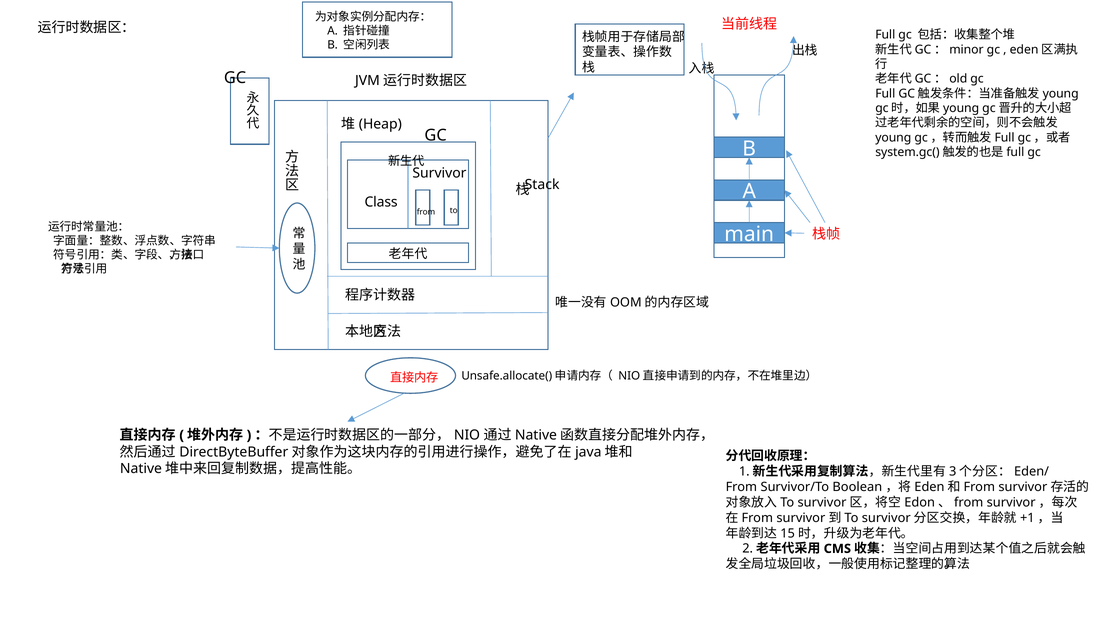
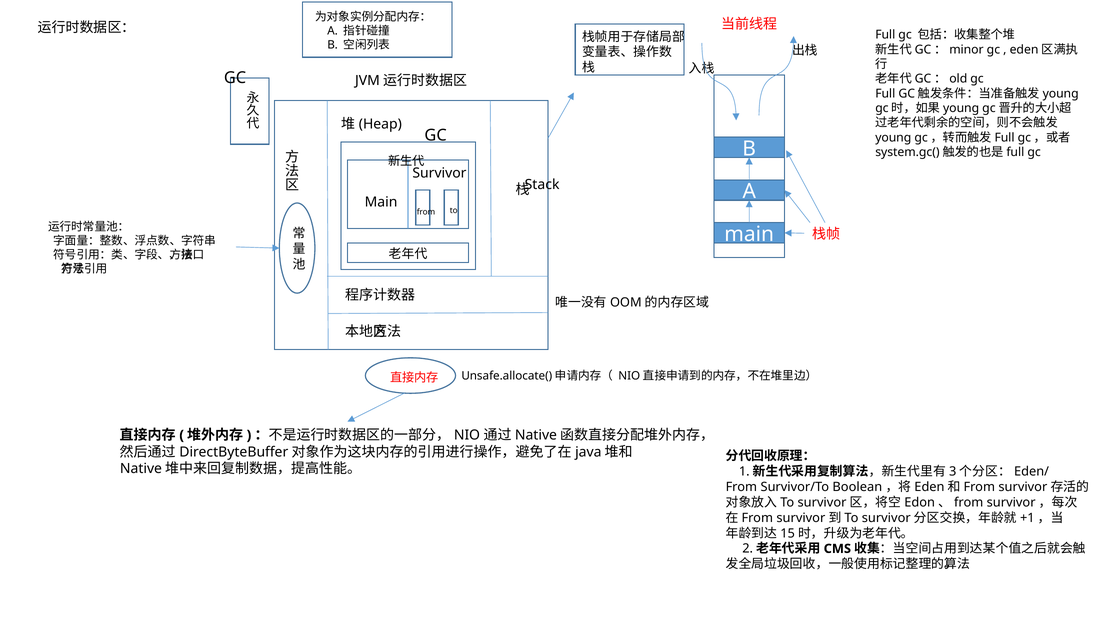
Class at (381, 202): Class -> Main
